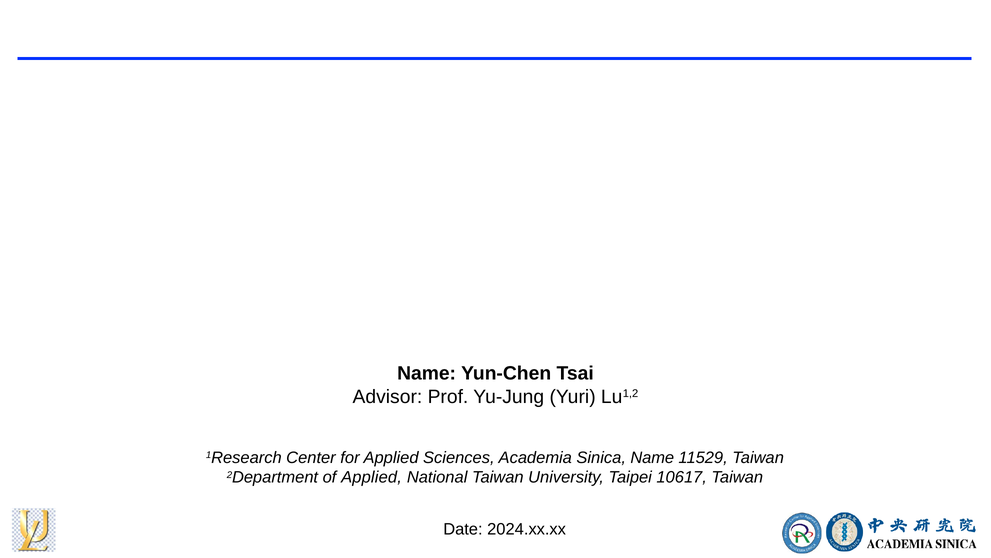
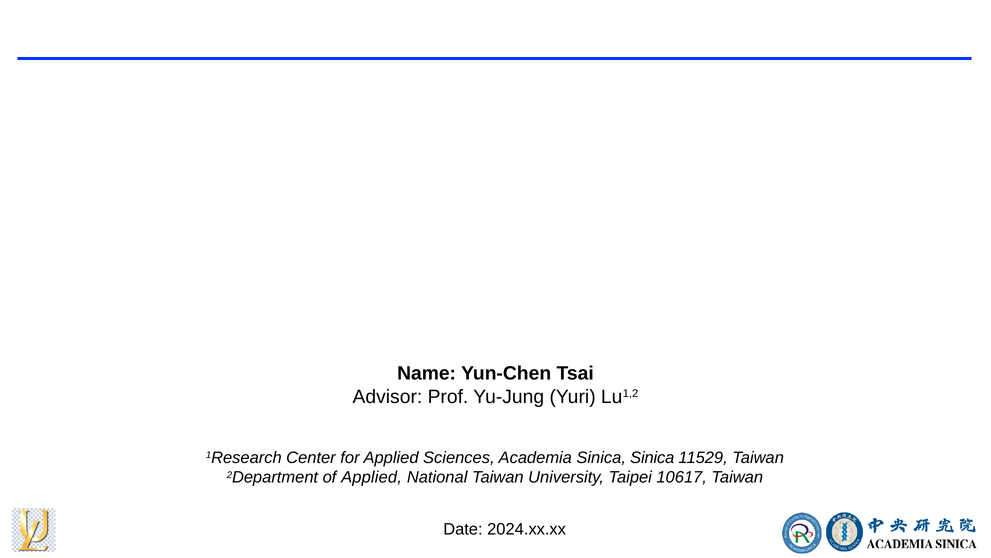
Sinica Name: Name -> Sinica
